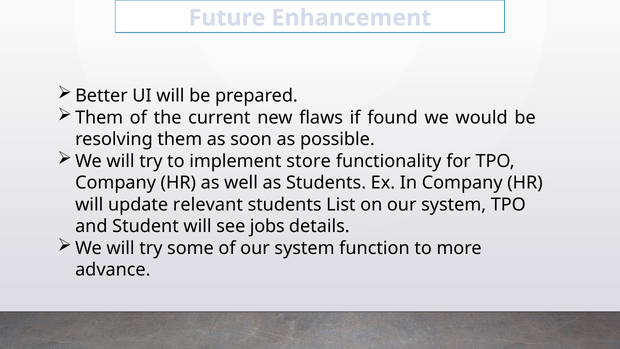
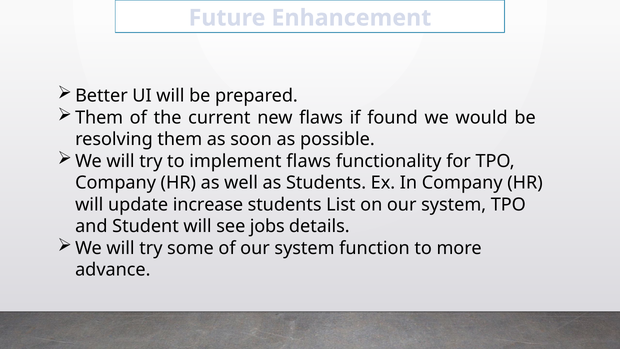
implement store: store -> flaws
relevant: relevant -> increase
